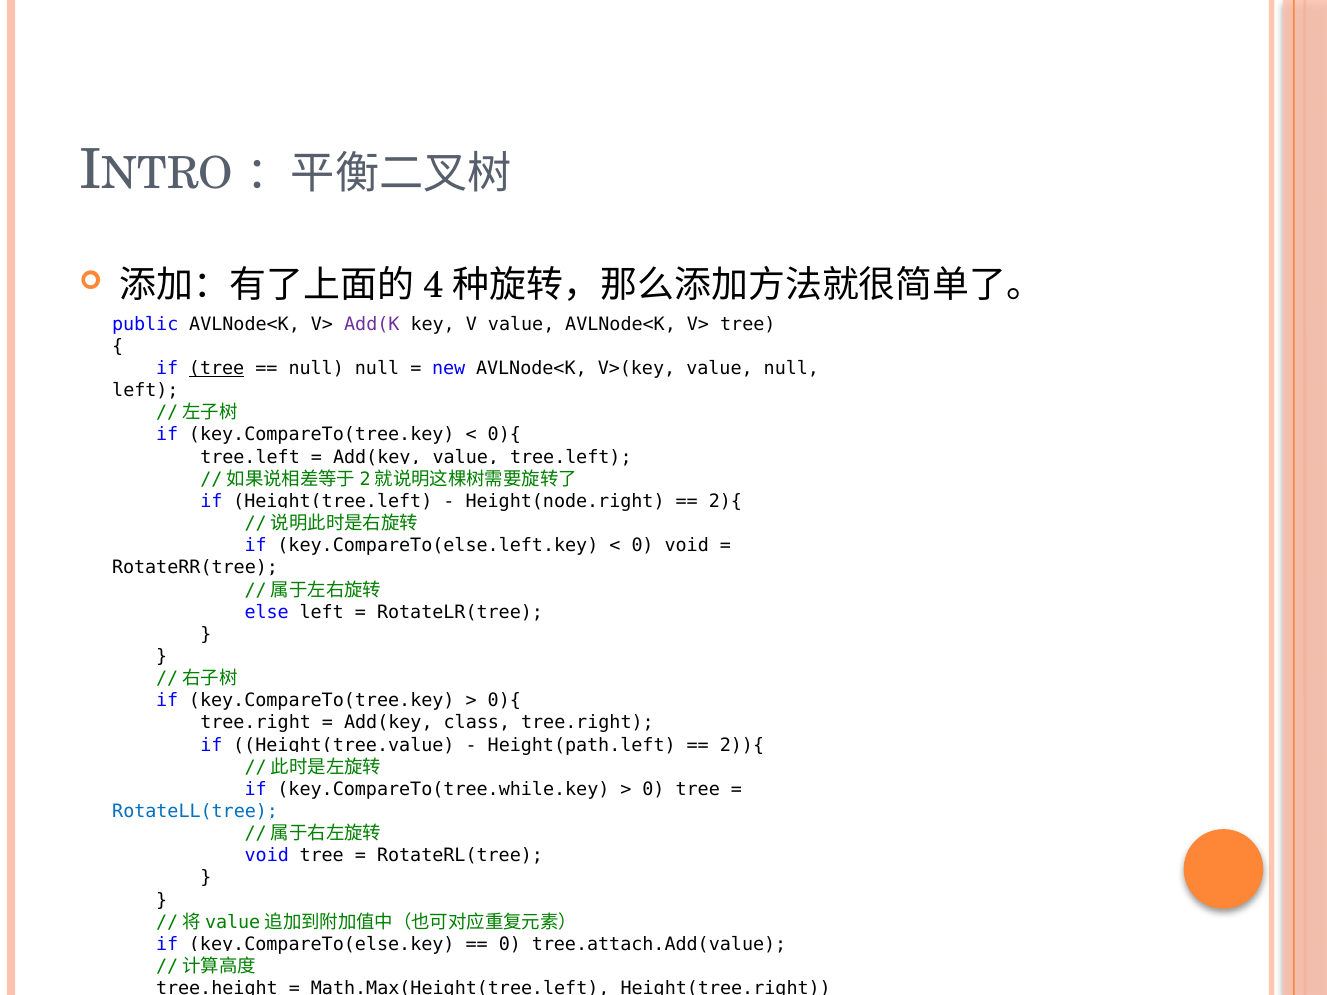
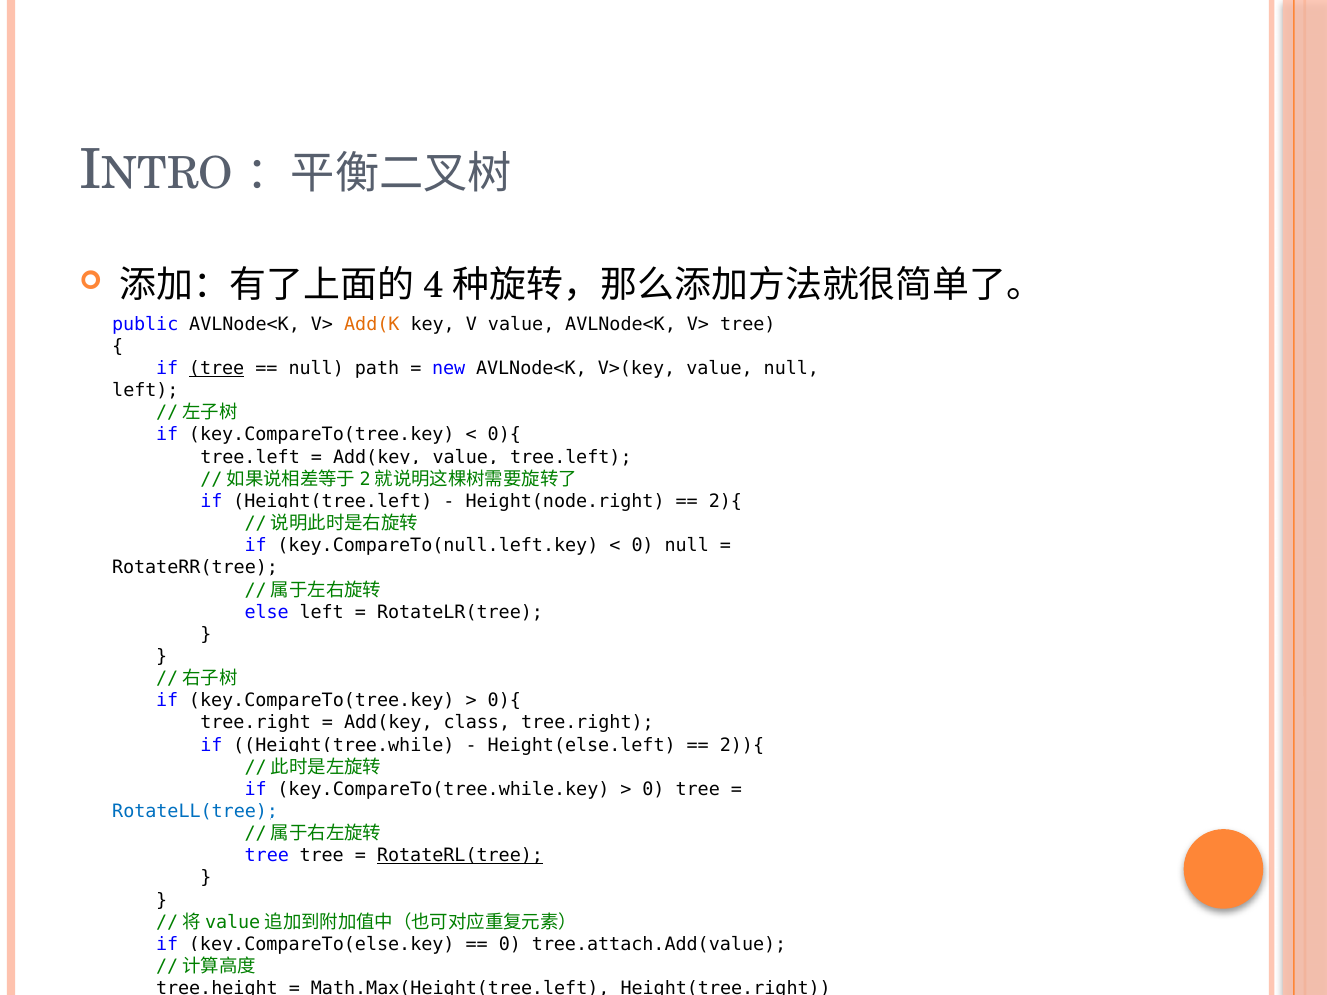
Add(K colour: purple -> orange
null null: null -> path
key.CompareTo(else.left.key: key.CompareTo(else.left.key -> key.CompareTo(null.left.key
0 void: void -> null
Height(tree.value: Height(tree.value -> Height(tree.while
Height(path.left: Height(path.left -> Height(else.left
void at (267, 856): void -> tree
RotateRL(tree underline: none -> present
